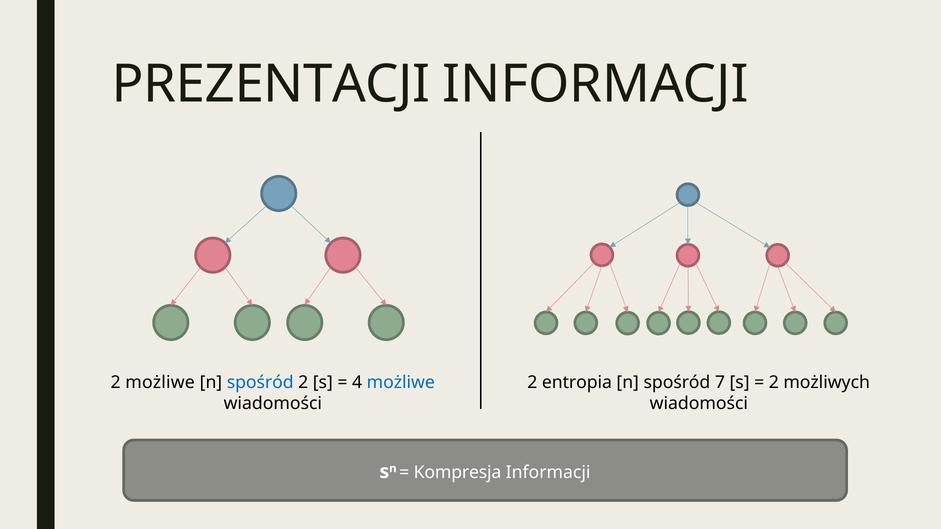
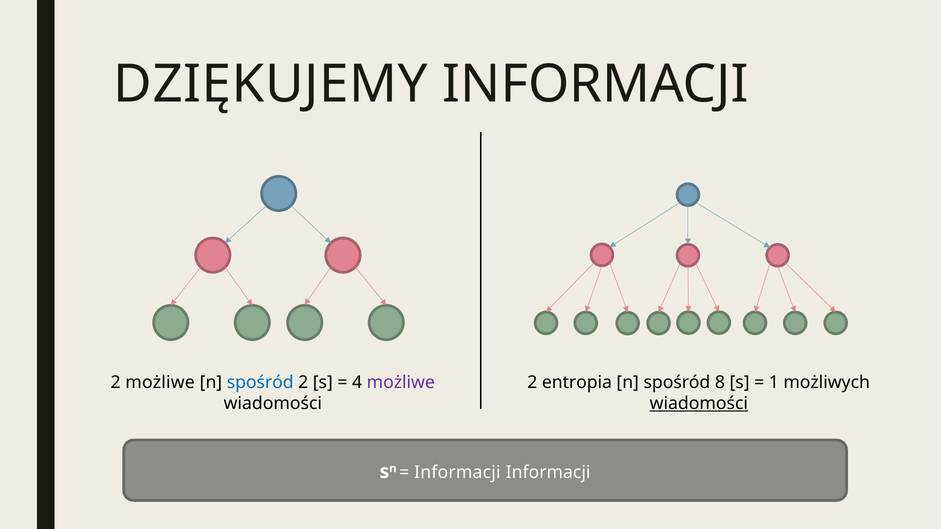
PREZENTACJI: PREZENTACJI -> DZIĘKUJEMY
możliwe at (401, 382) colour: blue -> purple
7: 7 -> 8
2 at (774, 382): 2 -> 1
wiadomości at (699, 404) underline: none -> present
Kompresja at (458, 472): Kompresja -> Informacji
